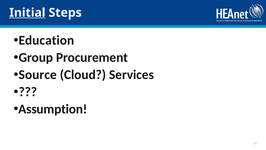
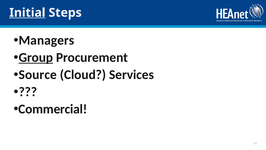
Education: Education -> Managers
Group underline: none -> present
Assumption: Assumption -> Commercial
